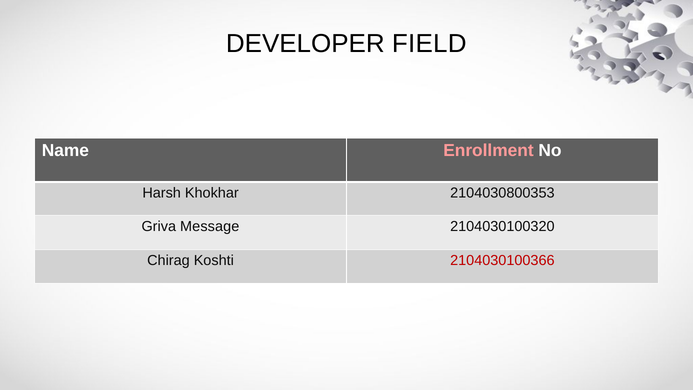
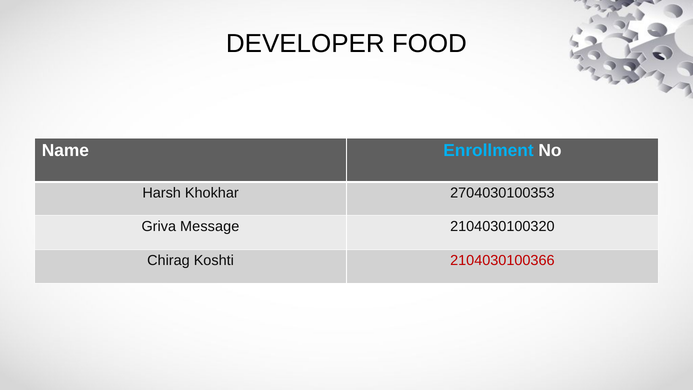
FIELD: FIELD -> FOOD
Enrollment colour: pink -> light blue
2104030800353: 2104030800353 -> 2704030100353
